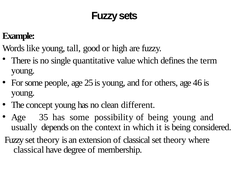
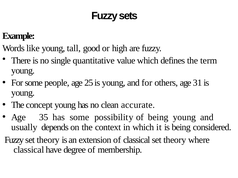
46: 46 -> 31
different: different -> accurate
